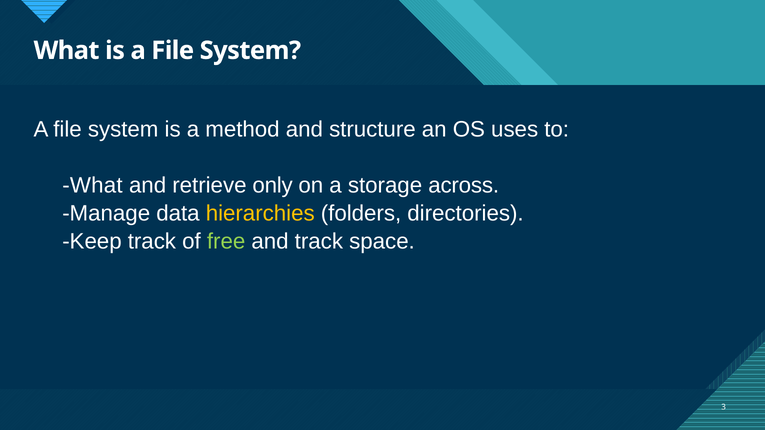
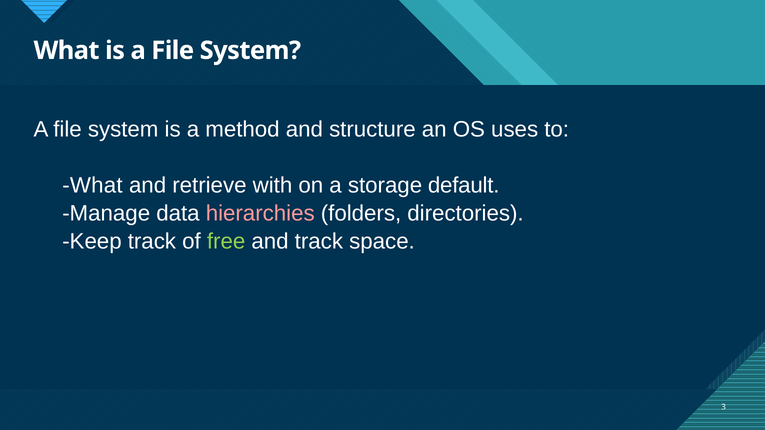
only: only -> with
across: across -> default
hierarchies colour: yellow -> pink
